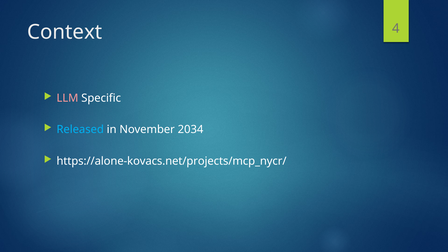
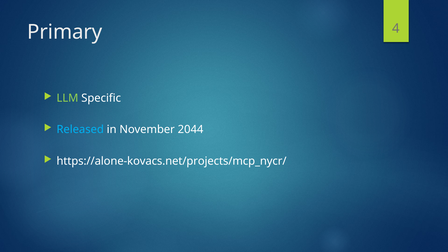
Context: Context -> Primary
LLM colour: pink -> light green
2034: 2034 -> 2044
